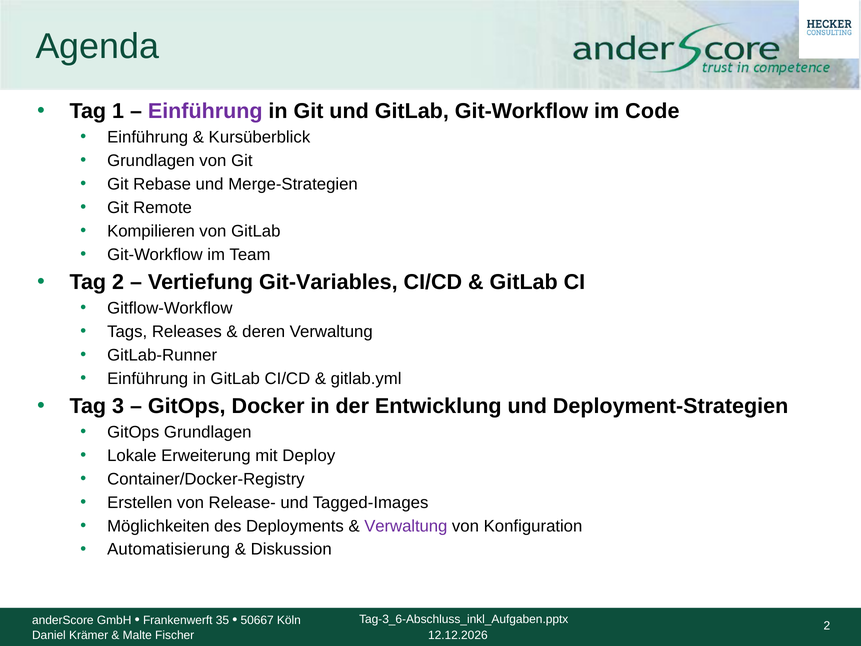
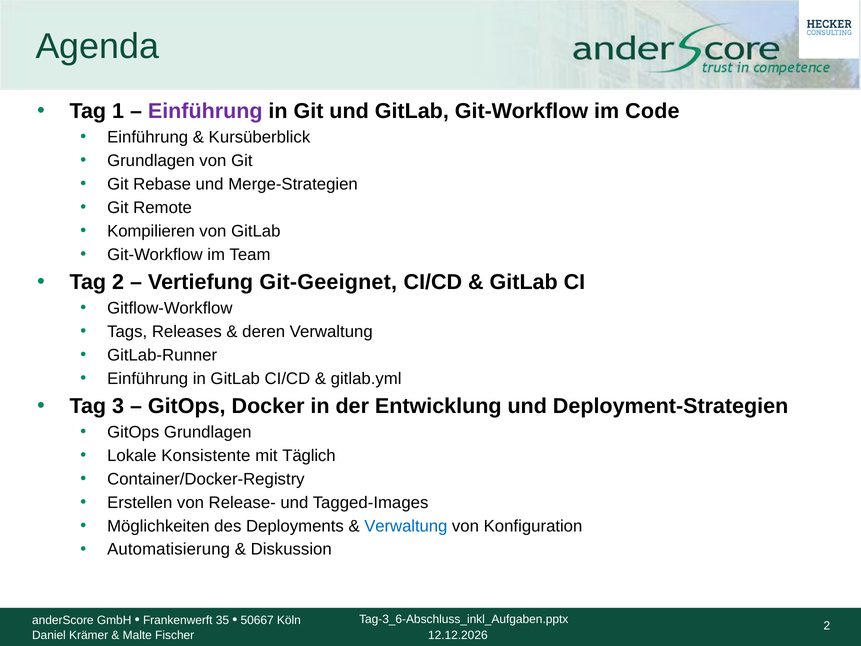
Git-Variables: Git-Variables -> Git-Geeignet
Erweiterung: Erweiterung -> Konsistente
Deploy: Deploy -> Täglich
Verwaltung at (406, 526) colour: purple -> blue
